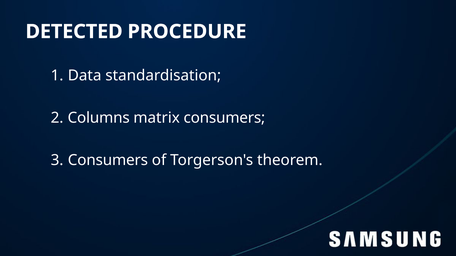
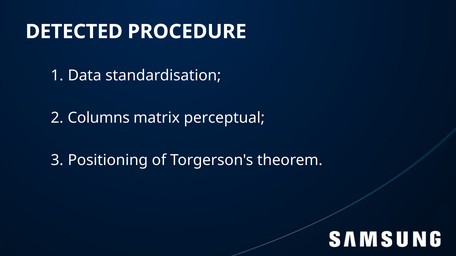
matrix consumers: consumers -> perceptual
Consumers at (108, 160): Consumers -> Positioning
